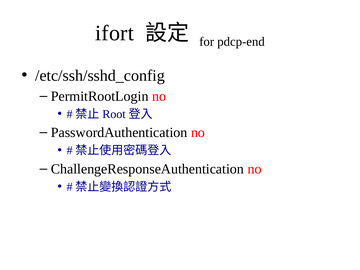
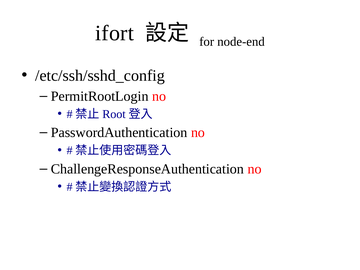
pdcp-end: pdcp-end -> node-end
